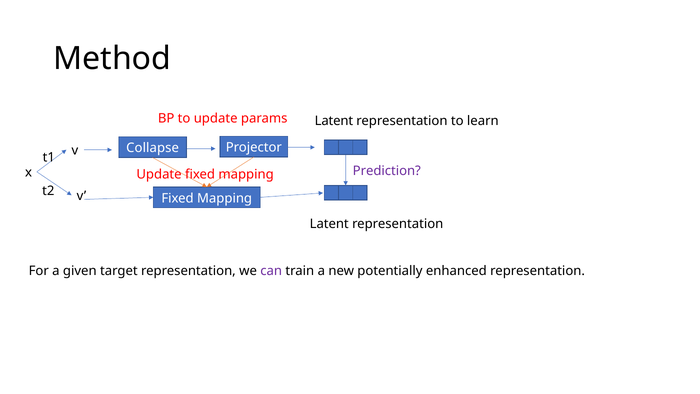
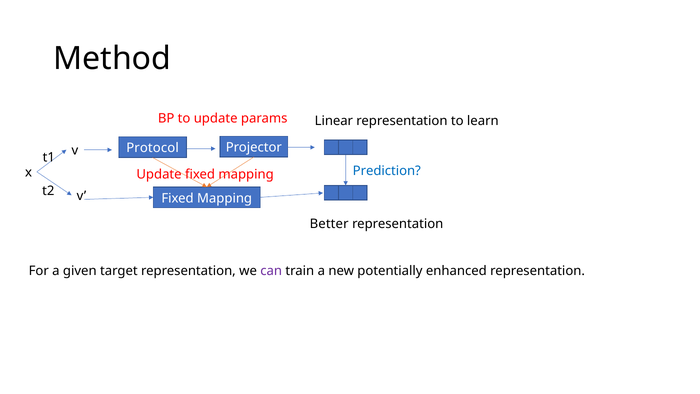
Latent at (334, 121): Latent -> Linear
Collapse: Collapse -> Protocol
Prediction colour: purple -> blue
Latent at (329, 224): Latent -> Better
